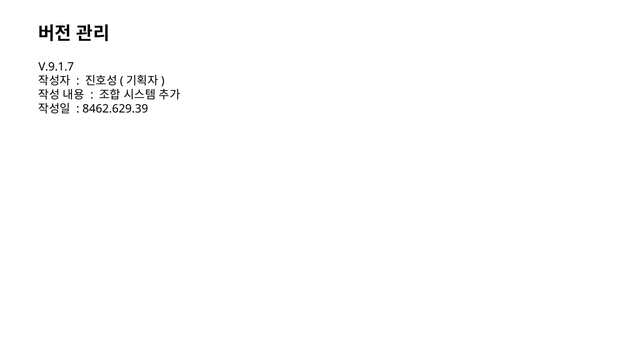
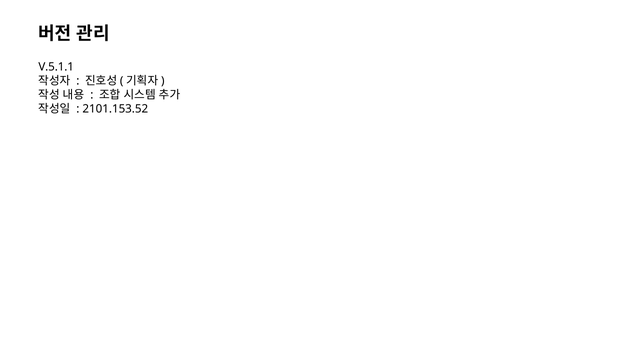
V.9.1.7: V.9.1.7 -> V.5.1.1
8462.629.39: 8462.629.39 -> 2101.153.52
